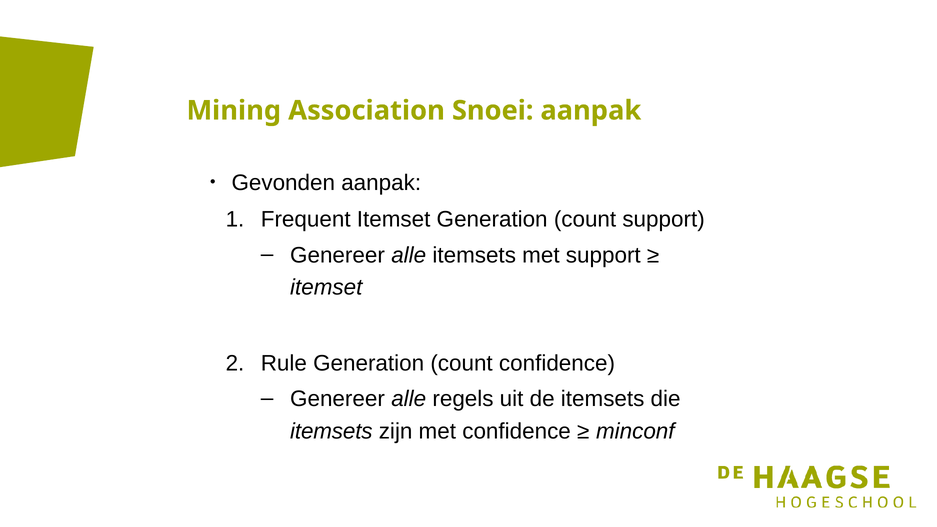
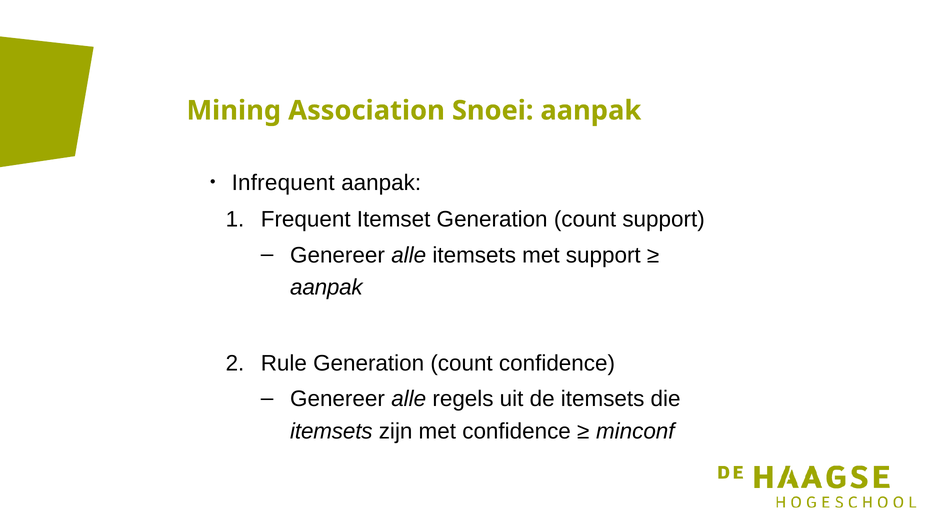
Gevonden: Gevonden -> Infrequent
itemset at (326, 287): itemset -> aanpak
